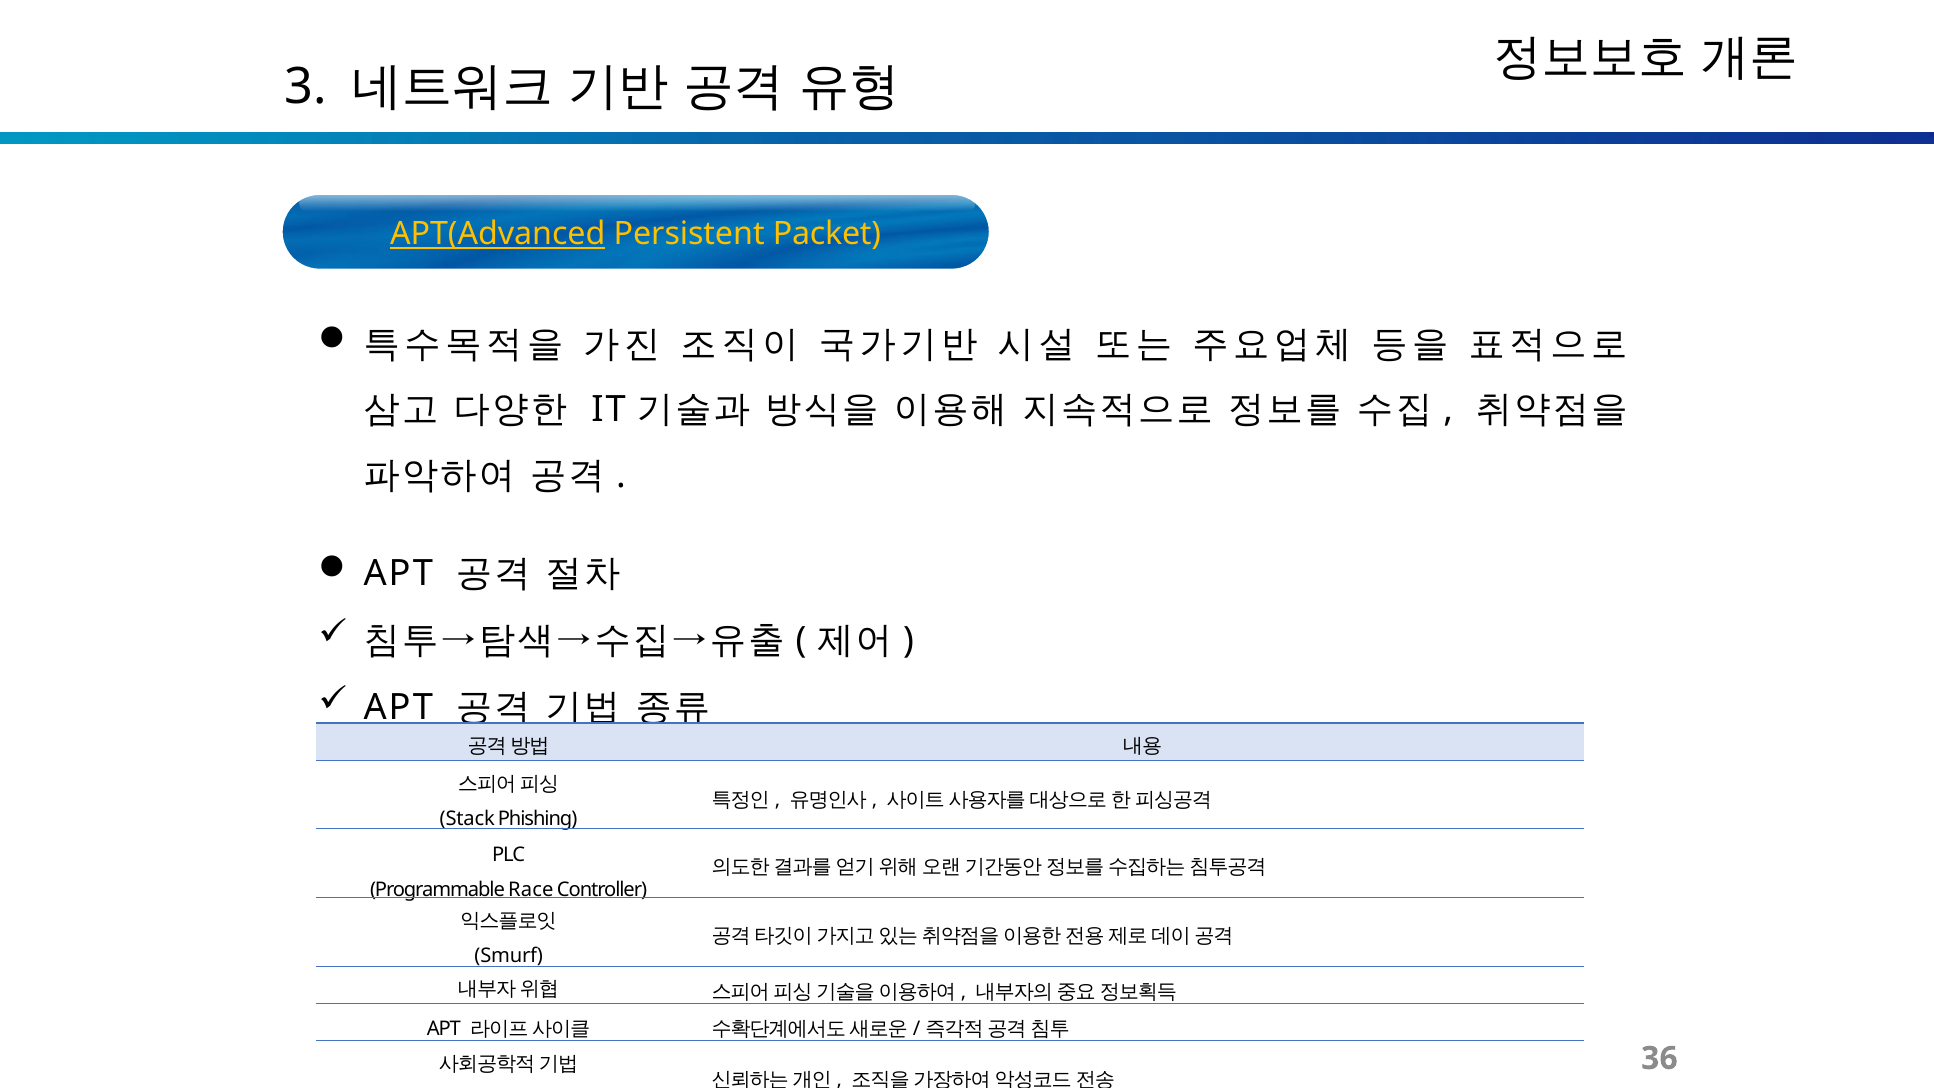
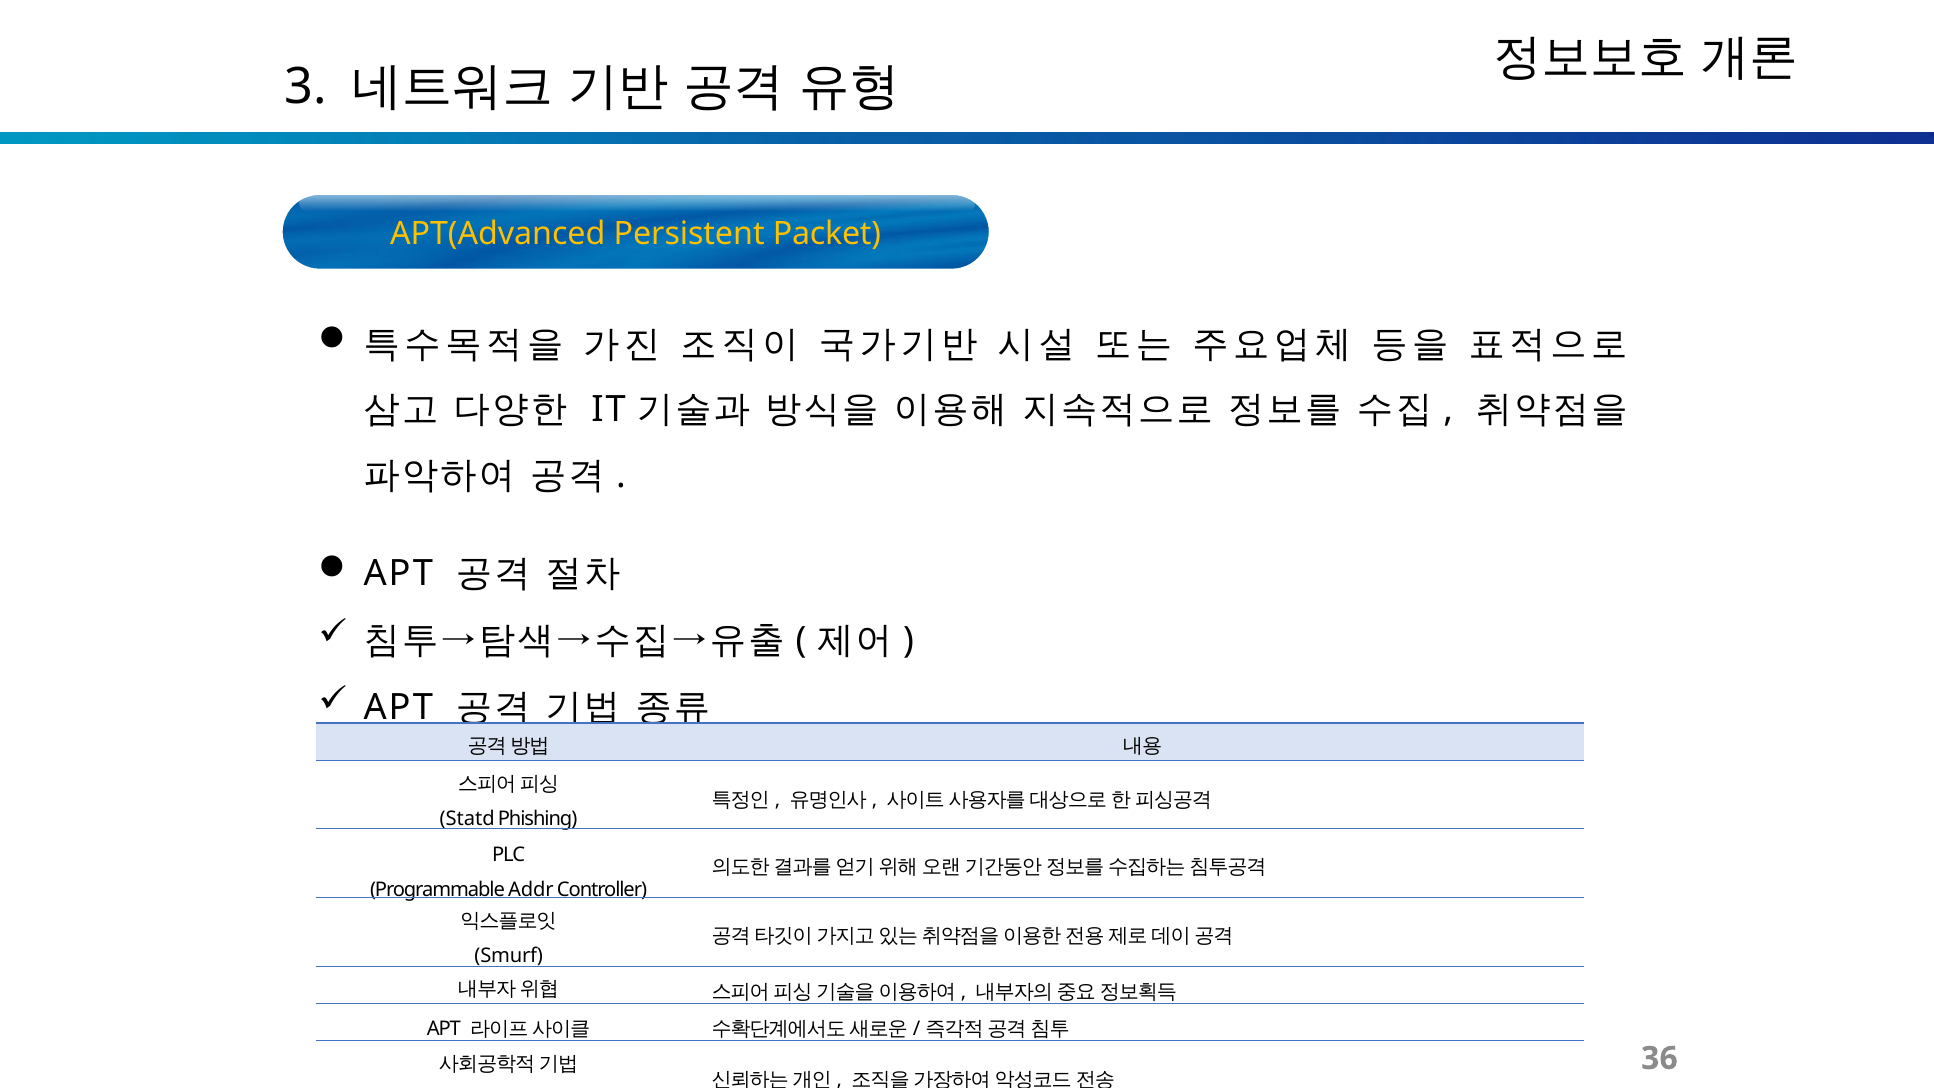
APT(Advanced underline: present -> none
Stack: Stack -> Statd
Race: Race -> Addr
